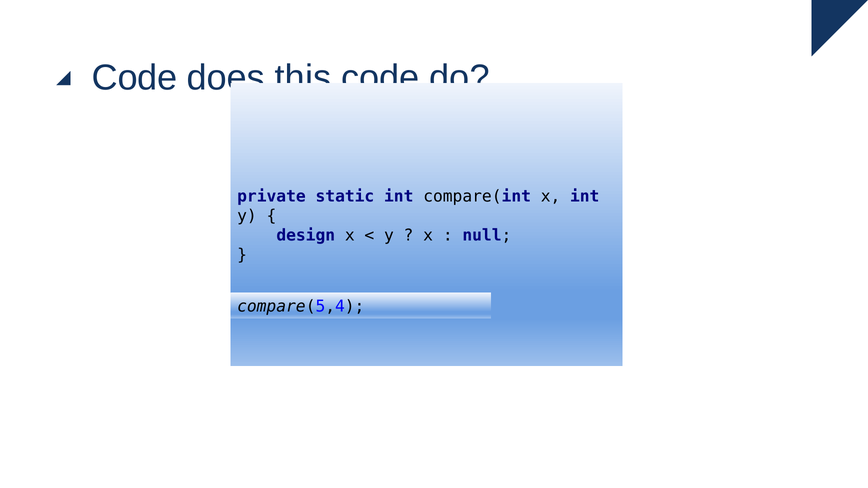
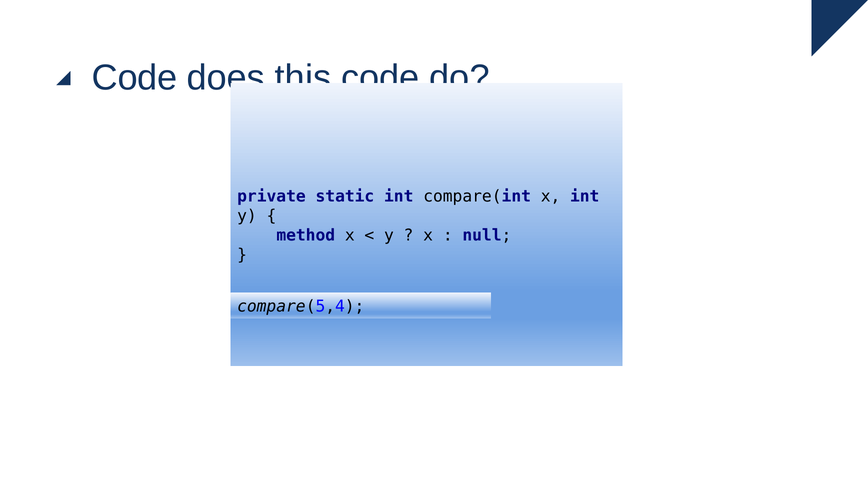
design: design -> method
